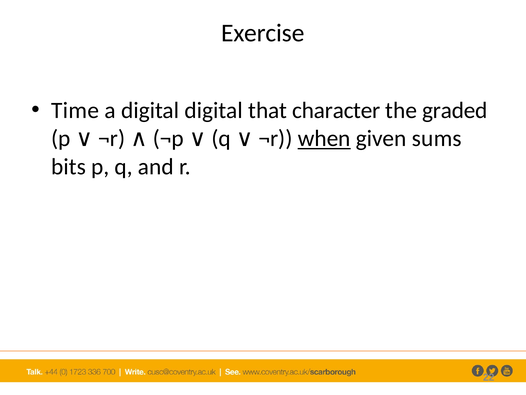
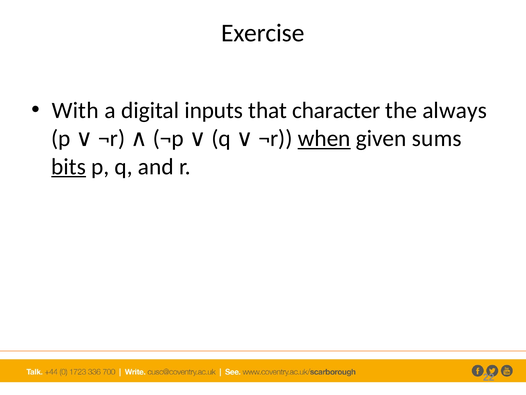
Time: Time -> With
digital digital: digital -> inputs
graded: graded -> always
bits underline: none -> present
